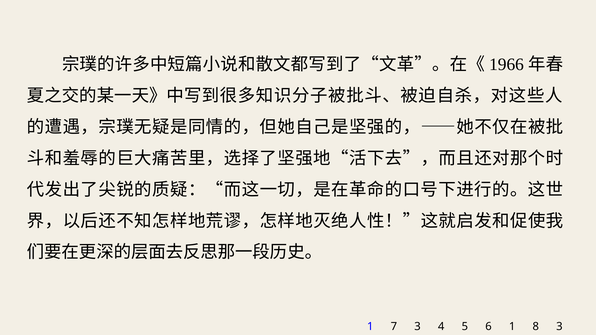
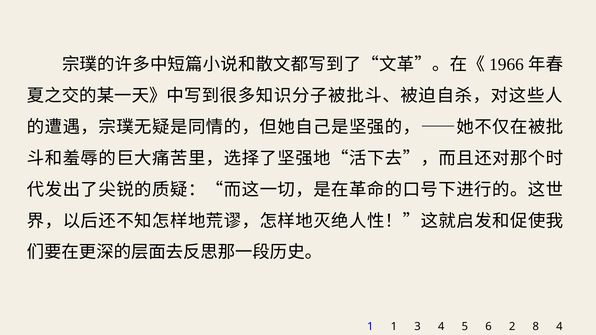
1 7: 7 -> 1
3 1: 1 -> 2
5 3: 3 -> 4
